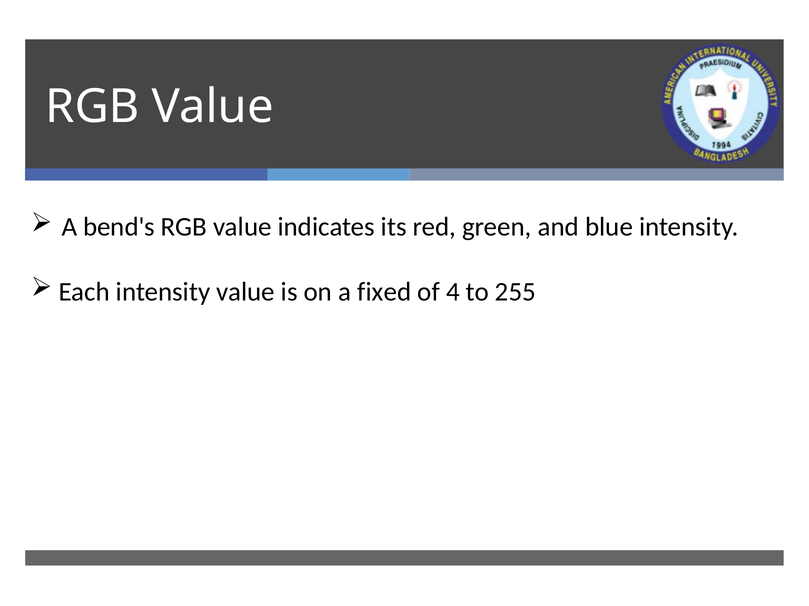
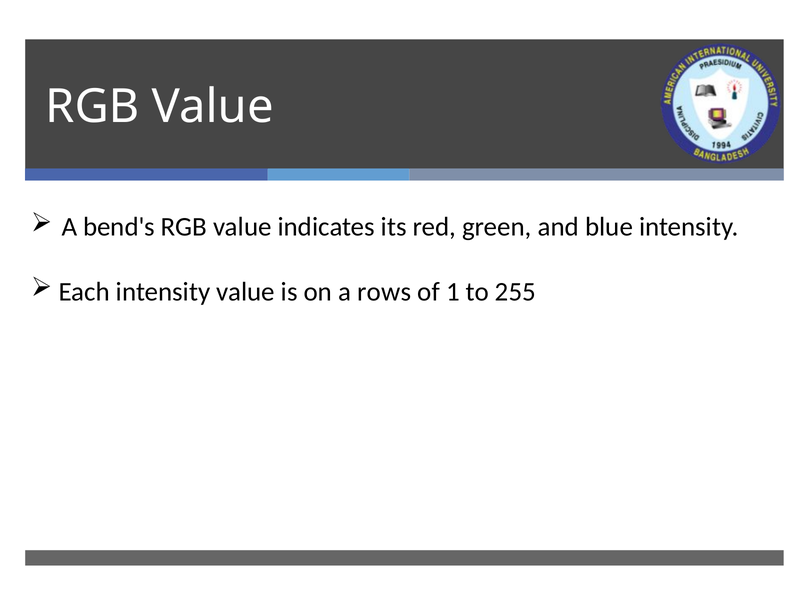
fixed: fixed -> rows
4: 4 -> 1
